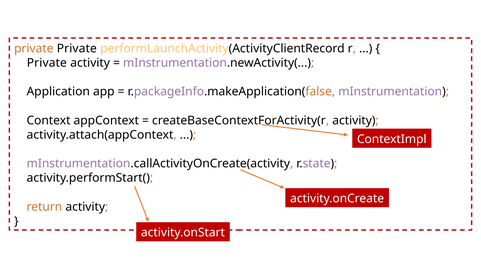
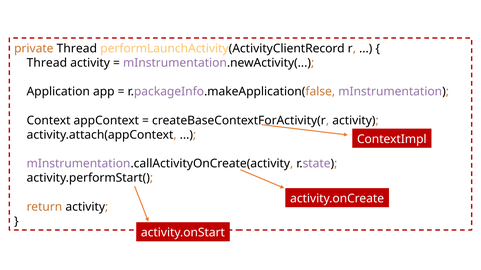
private Private: Private -> Thread
Private at (47, 63): Private -> Thread
